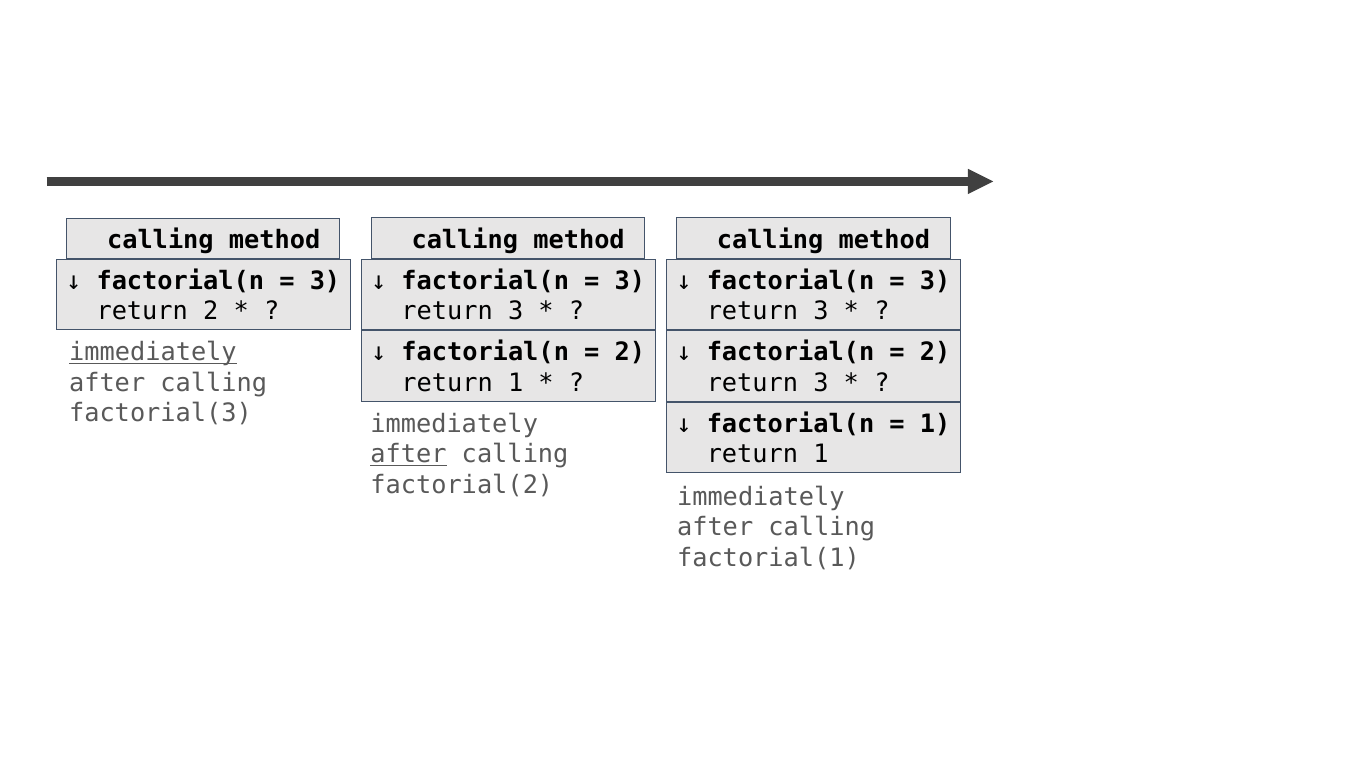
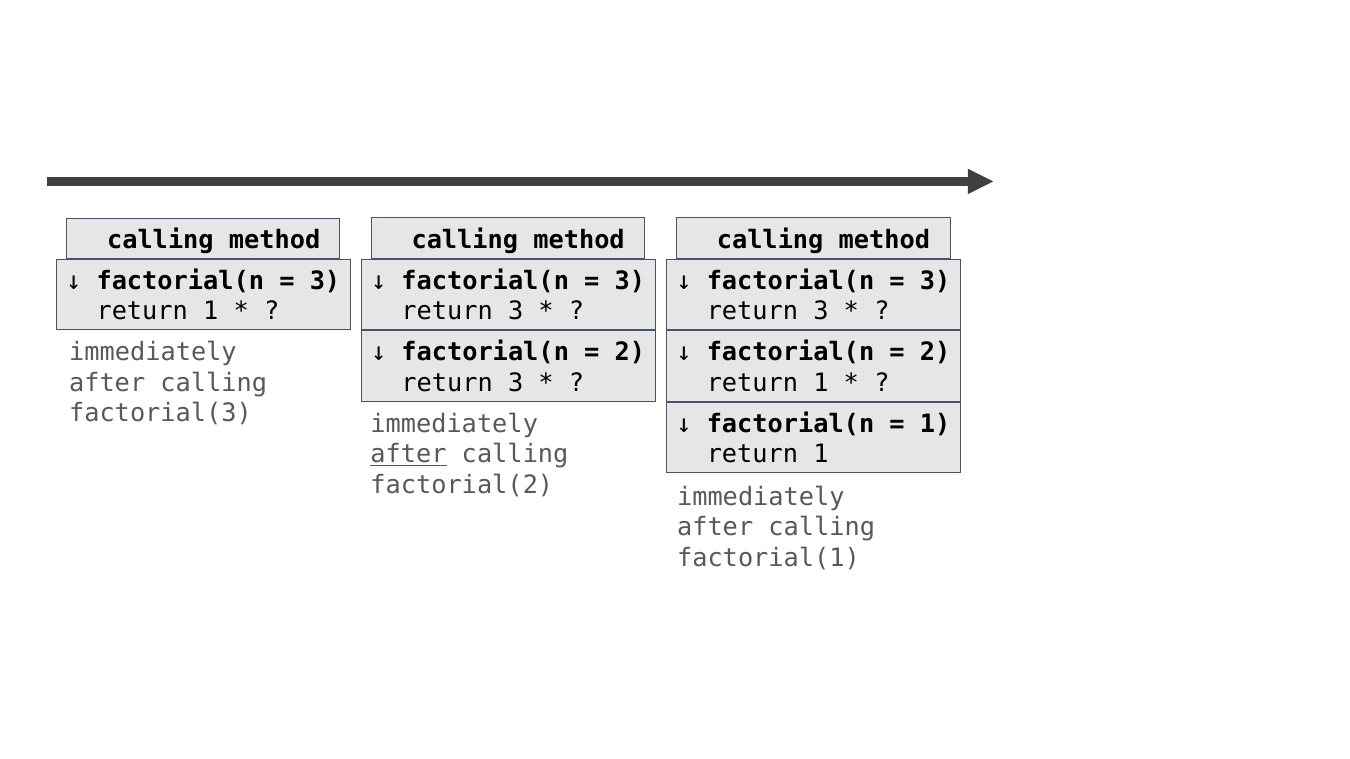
2 at (211, 311): 2 -> 1
immediately at (153, 353) underline: present -> none
1 at (516, 383): 1 -> 3
3 at (821, 383): 3 -> 1
